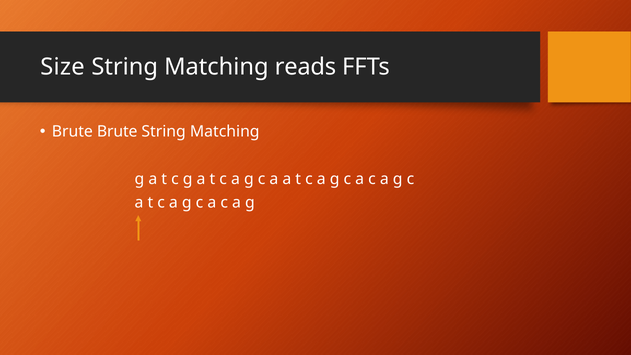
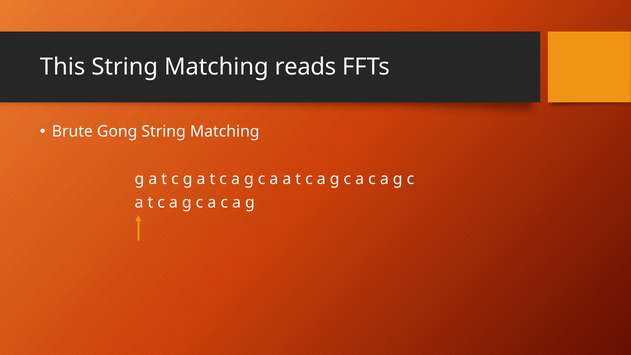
Size: Size -> This
Brute Brute: Brute -> Gong
